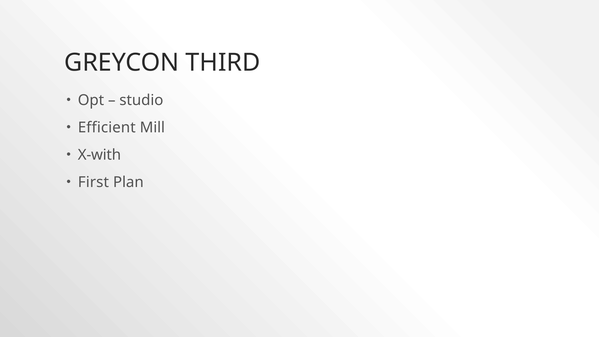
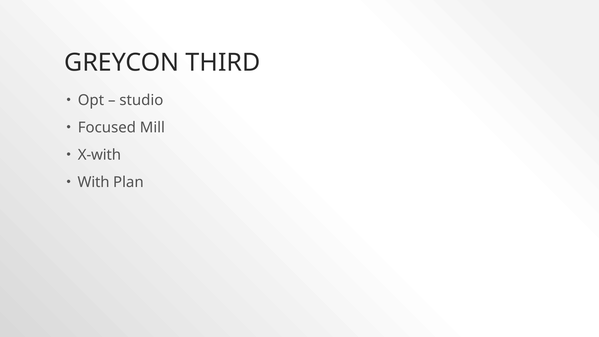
Efficient: Efficient -> Focused
First: First -> With
